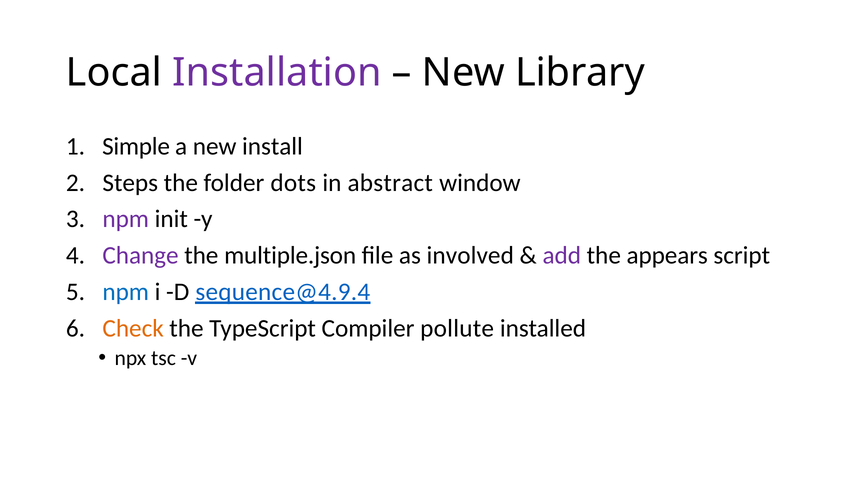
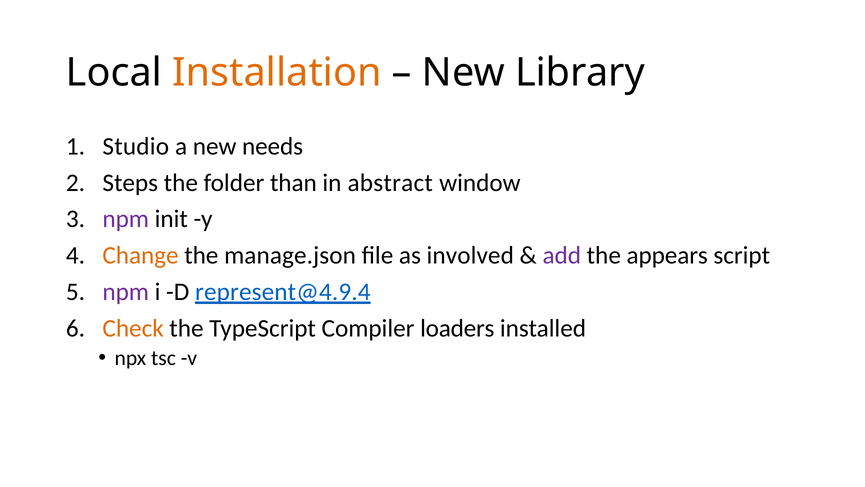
Installation colour: purple -> orange
Simple: Simple -> Studio
install: install -> needs
dots: dots -> than
Change colour: purple -> orange
multiple.json: multiple.json -> manage.json
npm at (126, 292) colour: blue -> purple
sequence@4.9.4: sequence@4.9.4 -> represent@4.9.4
pollute: pollute -> loaders
